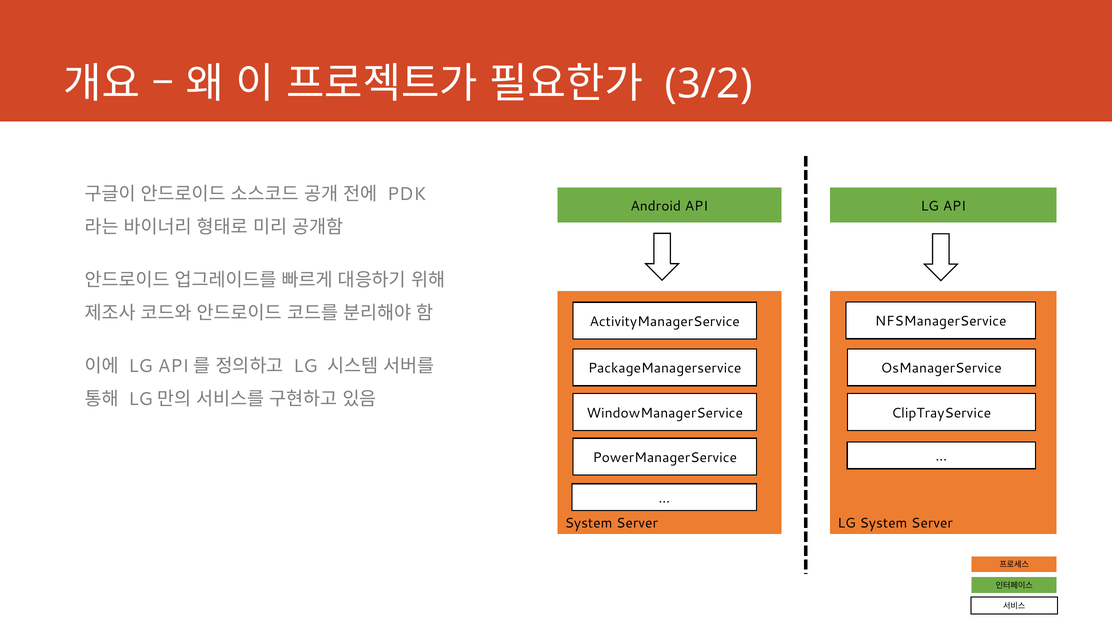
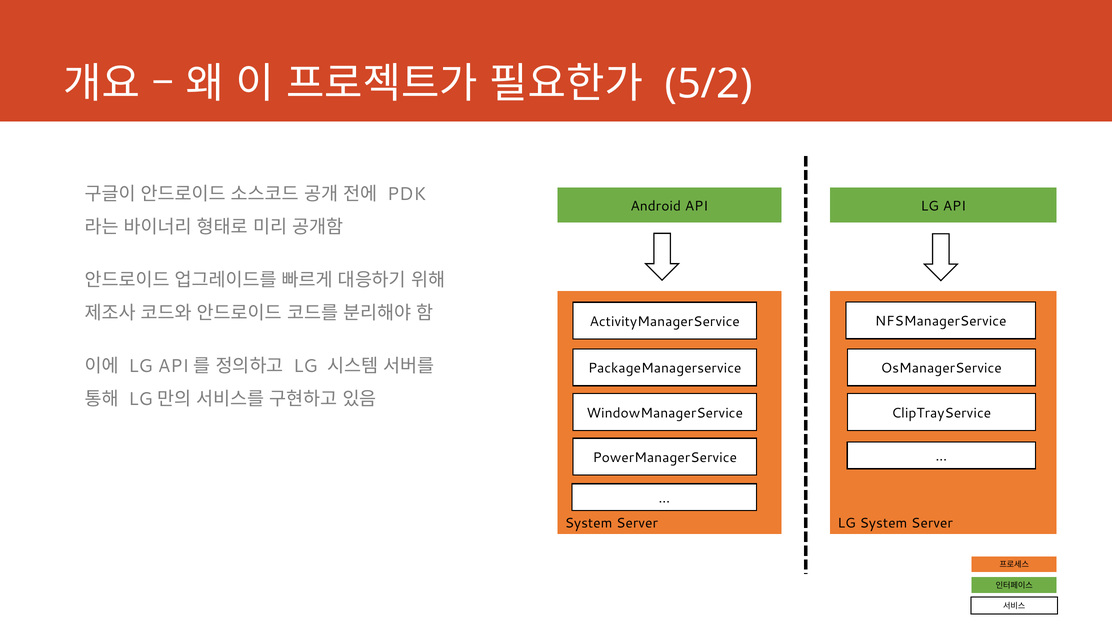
3/2: 3/2 -> 5/2
